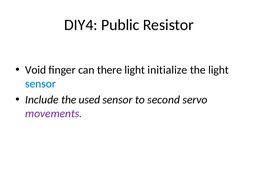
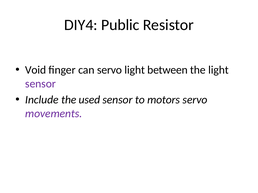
can there: there -> servo
initialize: initialize -> between
sensor at (41, 84) colour: blue -> purple
second: second -> motors
